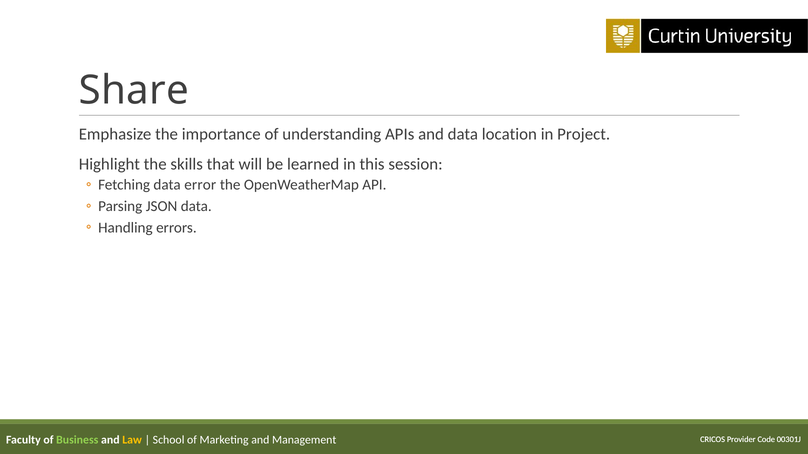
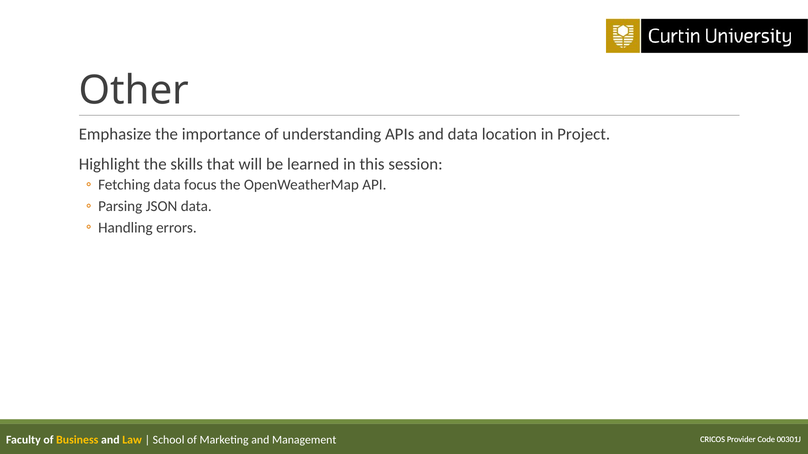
Share: Share -> Other
error: error -> focus
Business colour: light green -> yellow
